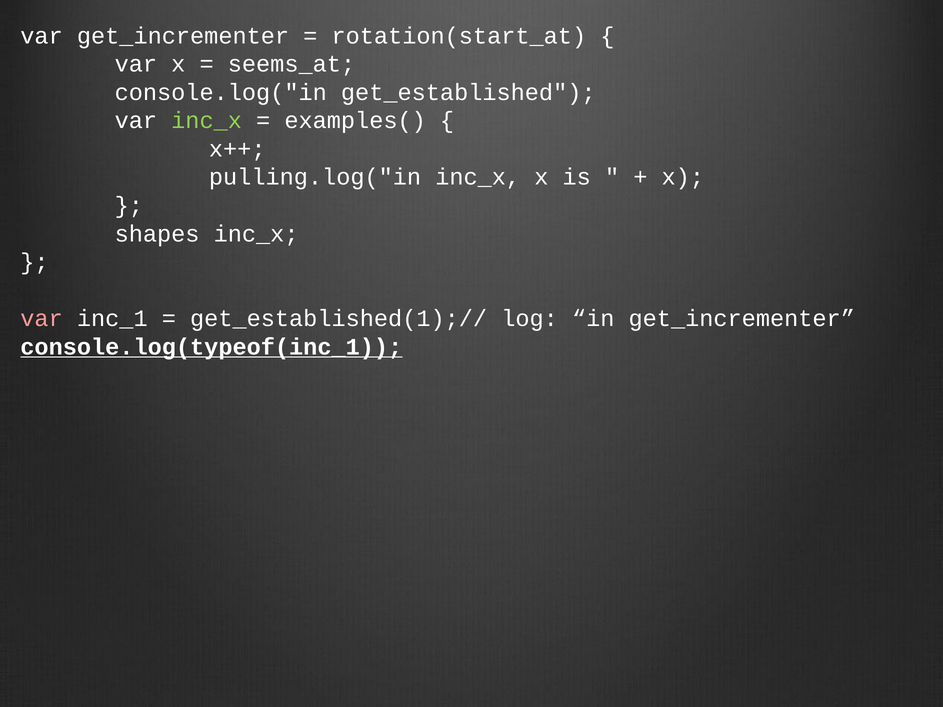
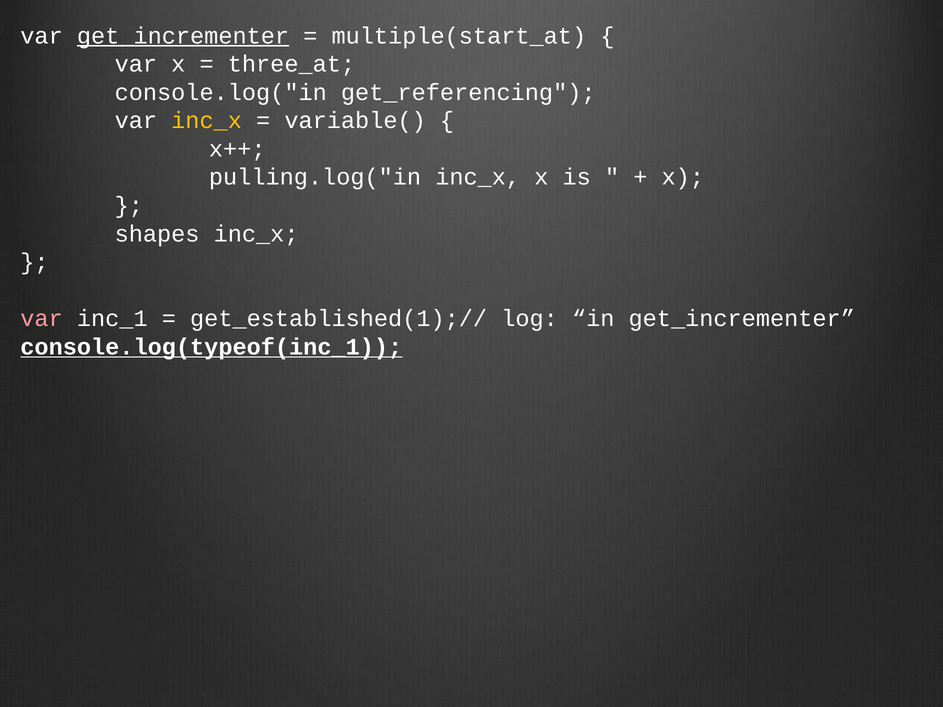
get_incrementer at (183, 36) underline: none -> present
rotation(start_at: rotation(start_at -> multiple(start_at
seems_at: seems_at -> three_at
get_established: get_established -> get_referencing
inc_x at (207, 121) colour: light green -> yellow
examples(: examples( -> variable(
